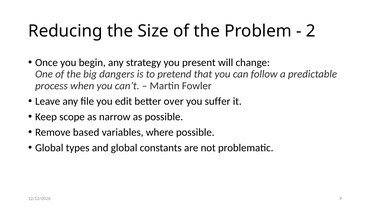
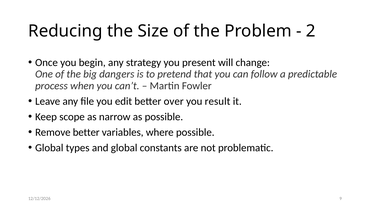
suffer: suffer -> result
Remove based: based -> better
